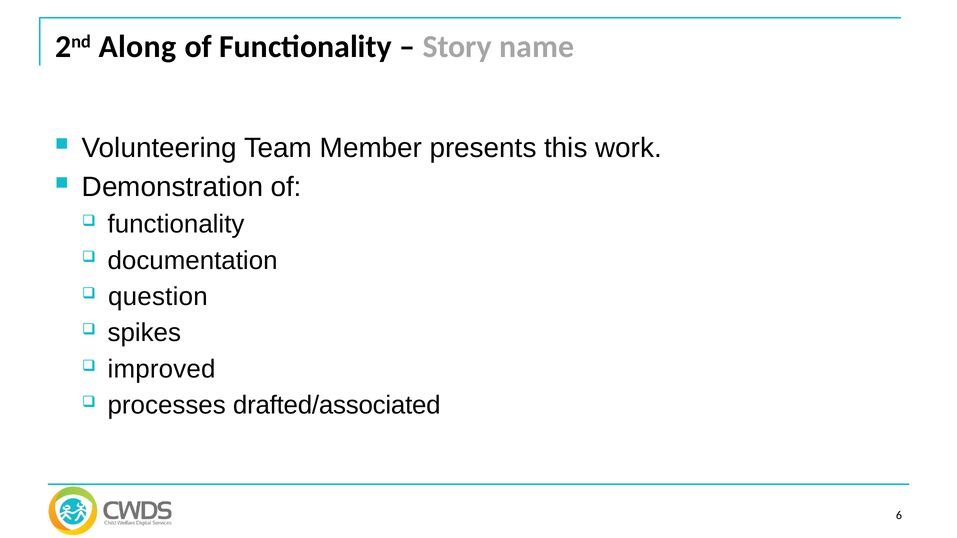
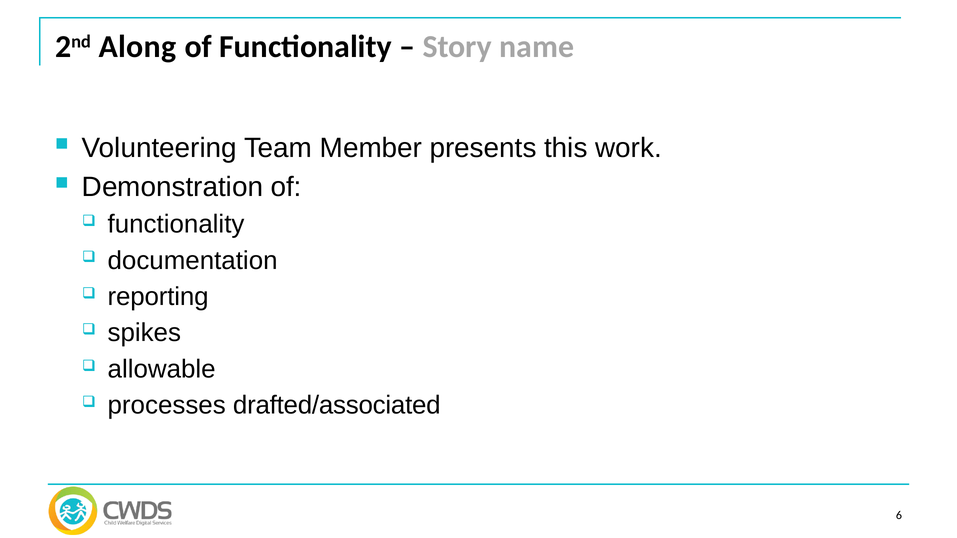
question: question -> reporting
improved: improved -> allowable
